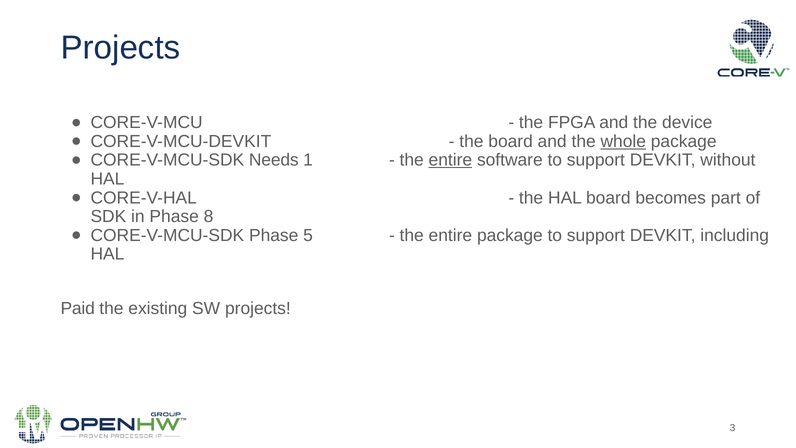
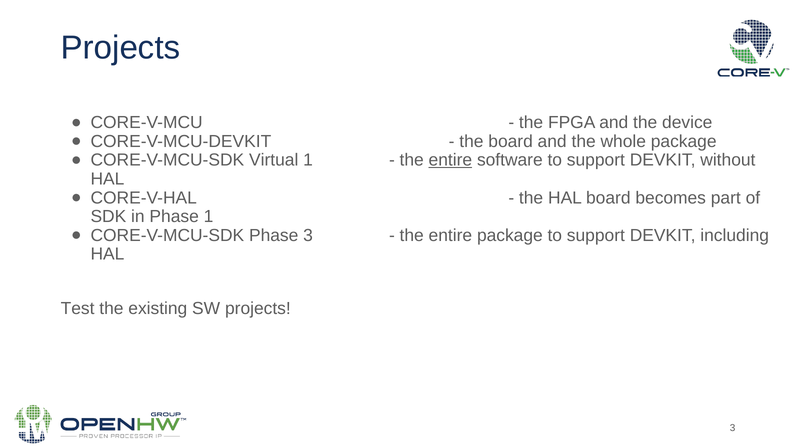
whole underline: present -> none
Needs: Needs -> Virtual
Phase 8: 8 -> 1
Phase 5: 5 -> 3
Paid: Paid -> Test
